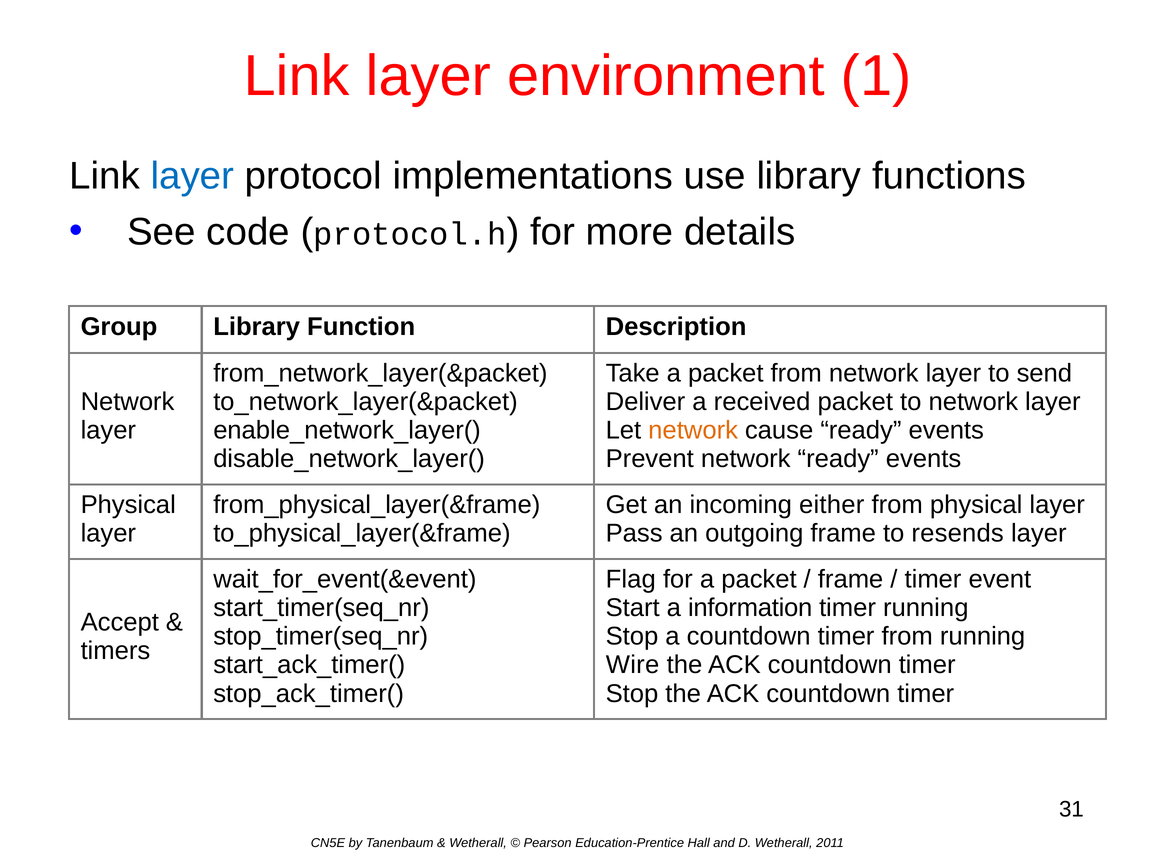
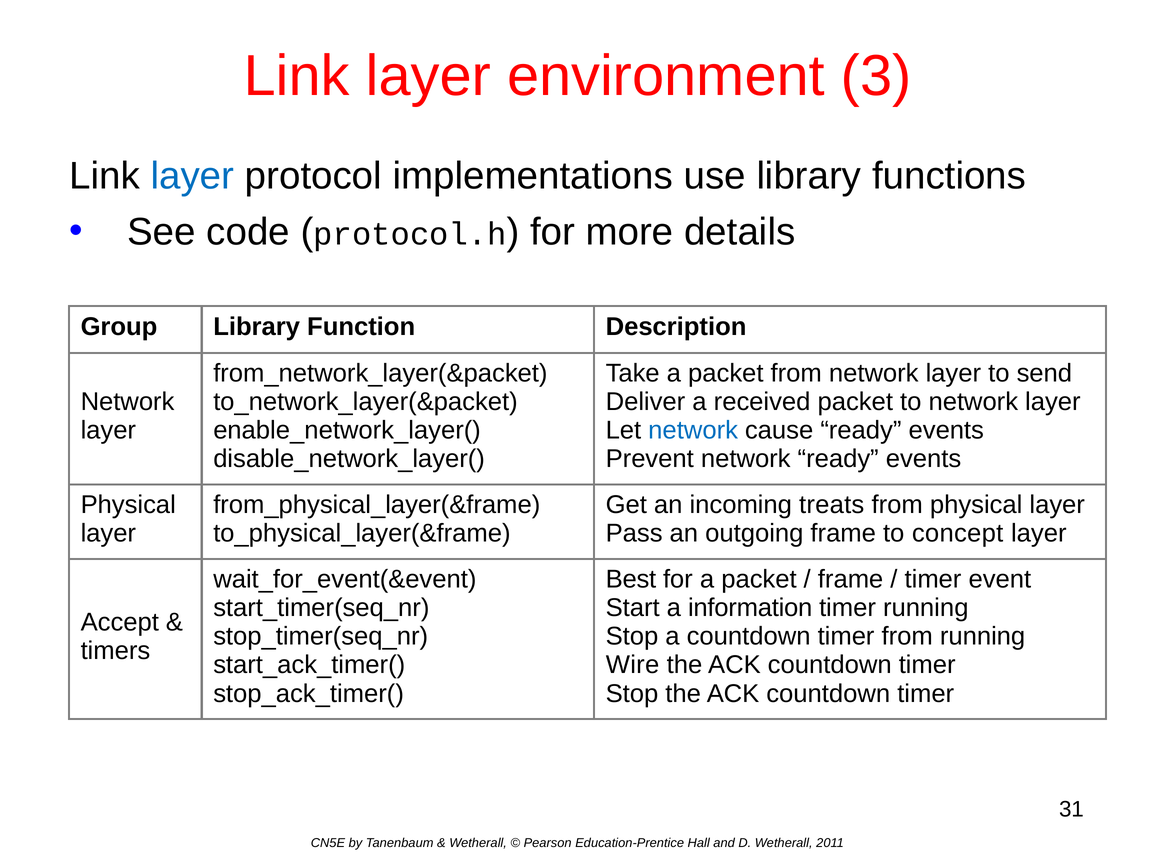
1: 1 -> 3
network at (693, 430) colour: orange -> blue
either: either -> treats
resends: resends -> concept
Flag: Flag -> Best
